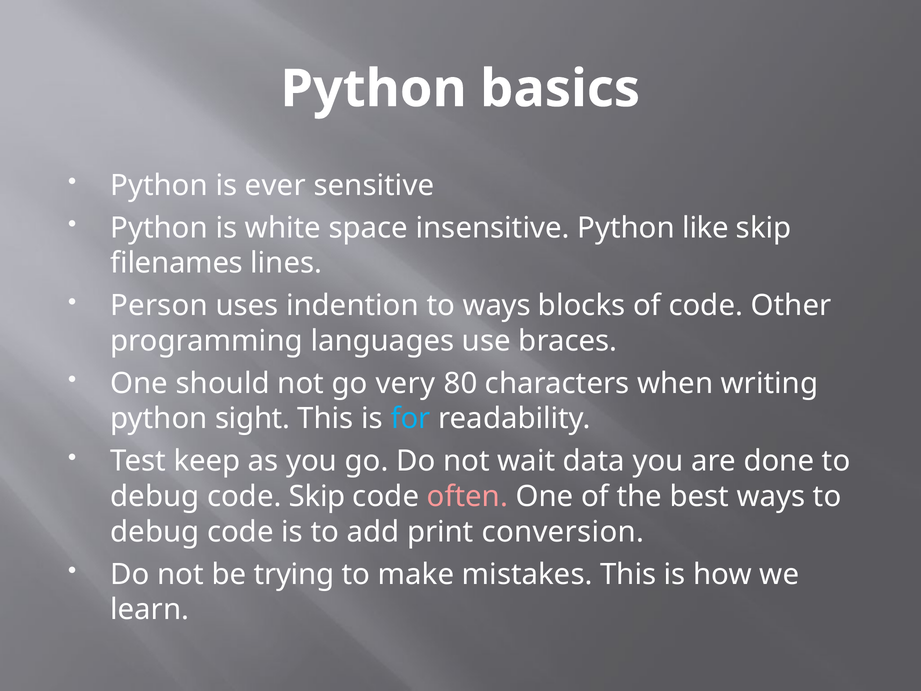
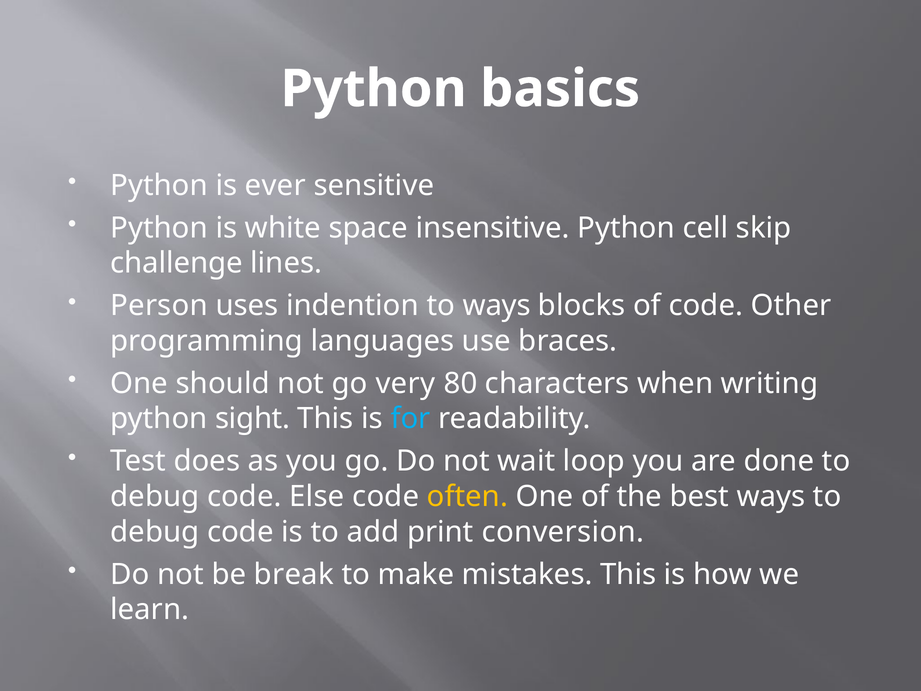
like: like -> cell
filenames: filenames -> challenge
keep: keep -> does
data: data -> loop
code Skip: Skip -> Else
often colour: pink -> yellow
trying: trying -> break
